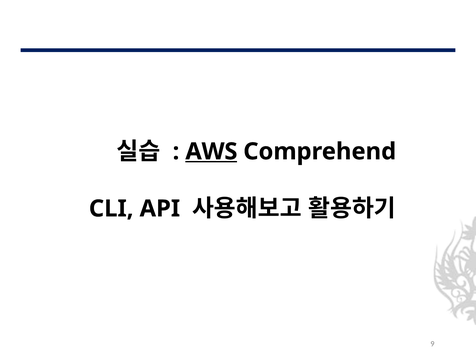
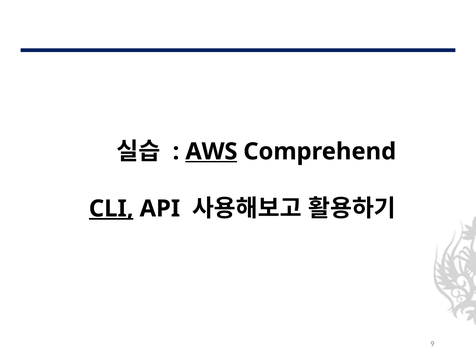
CLI underline: none -> present
